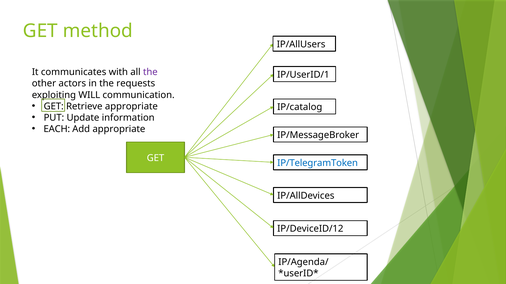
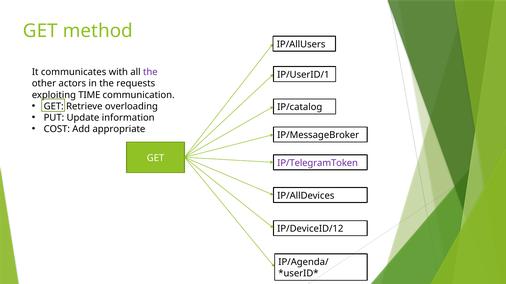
WILL: WILL -> TIME
Retrieve appropriate: appropriate -> overloading
EACH: EACH -> COST
IP/TelegramToken colour: blue -> purple
